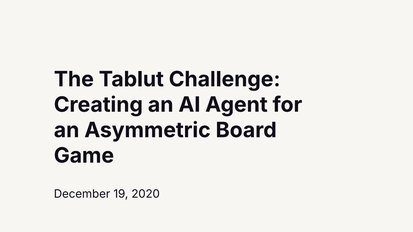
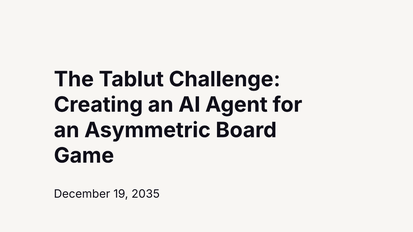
2020: 2020 -> 2035
